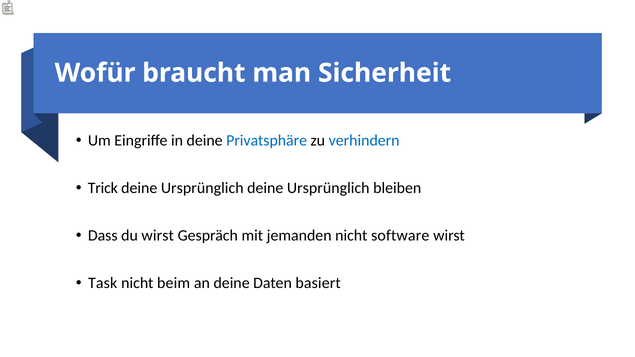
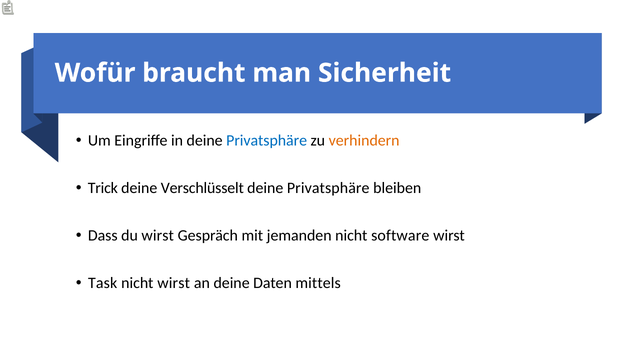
verhindern colour: blue -> orange
Ursprünglich at (202, 188): Ursprünglich -> Verschlüsselt
Ursprünglich at (328, 188): Ursprünglich -> Privatsphäre
nicht beim: beim -> wirst
basiert: basiert -> mittels
